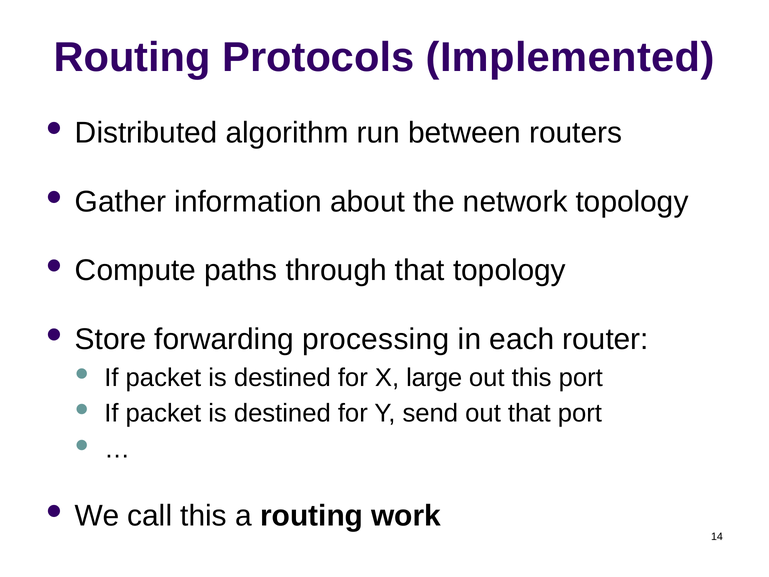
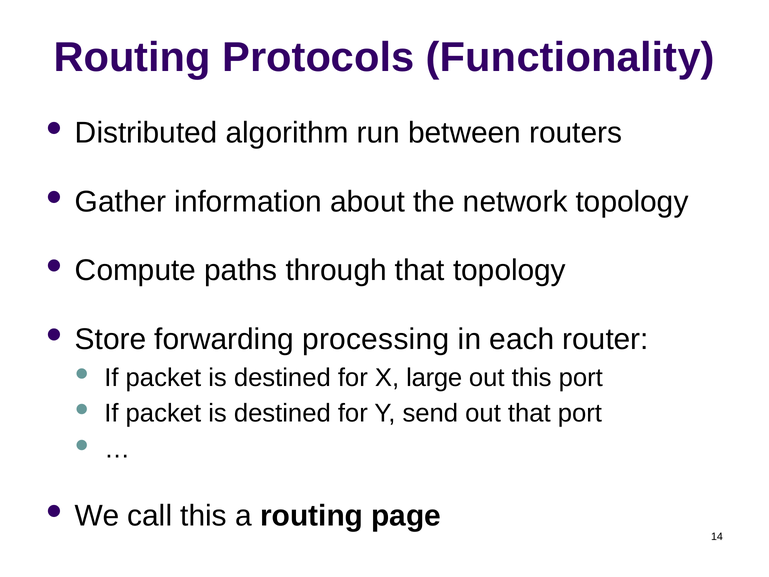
Implemented: Implemented -> Functionality
work: work -> page
